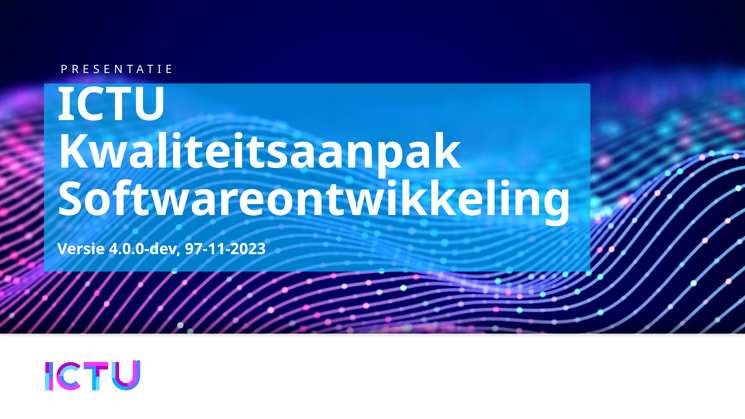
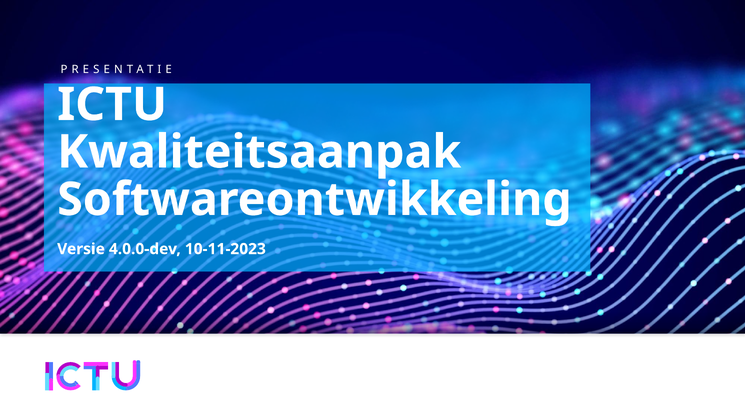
97-11-2023: 97-11-2023 -> 10-11-2023
